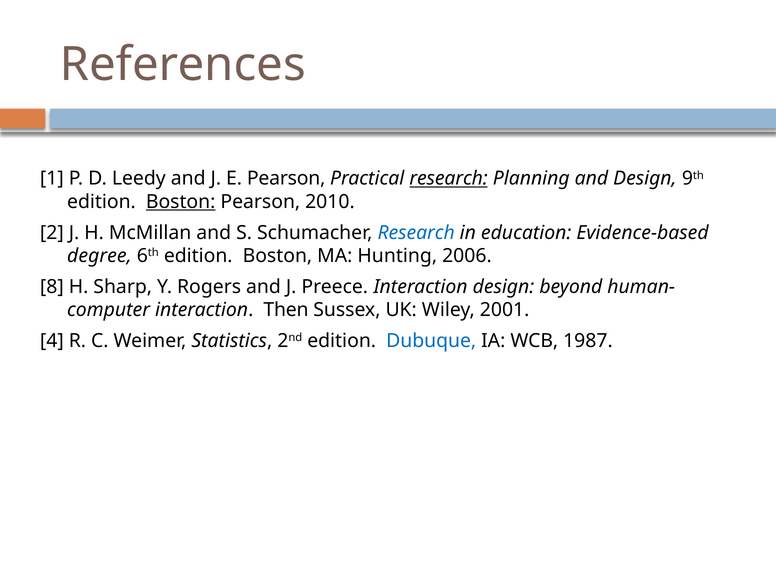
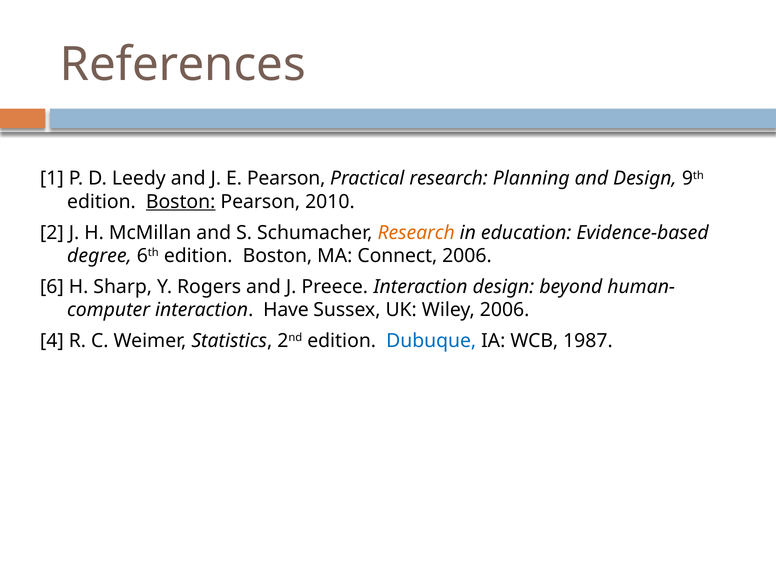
research at (449, 178) underline: present -> none
Research at (416, 233) colour: blue -> orange
Hunting: Hunting -> Connect
8: 8 -> 6
Then: Then -> Have
Wiley 2001: 2001 -> 2006
